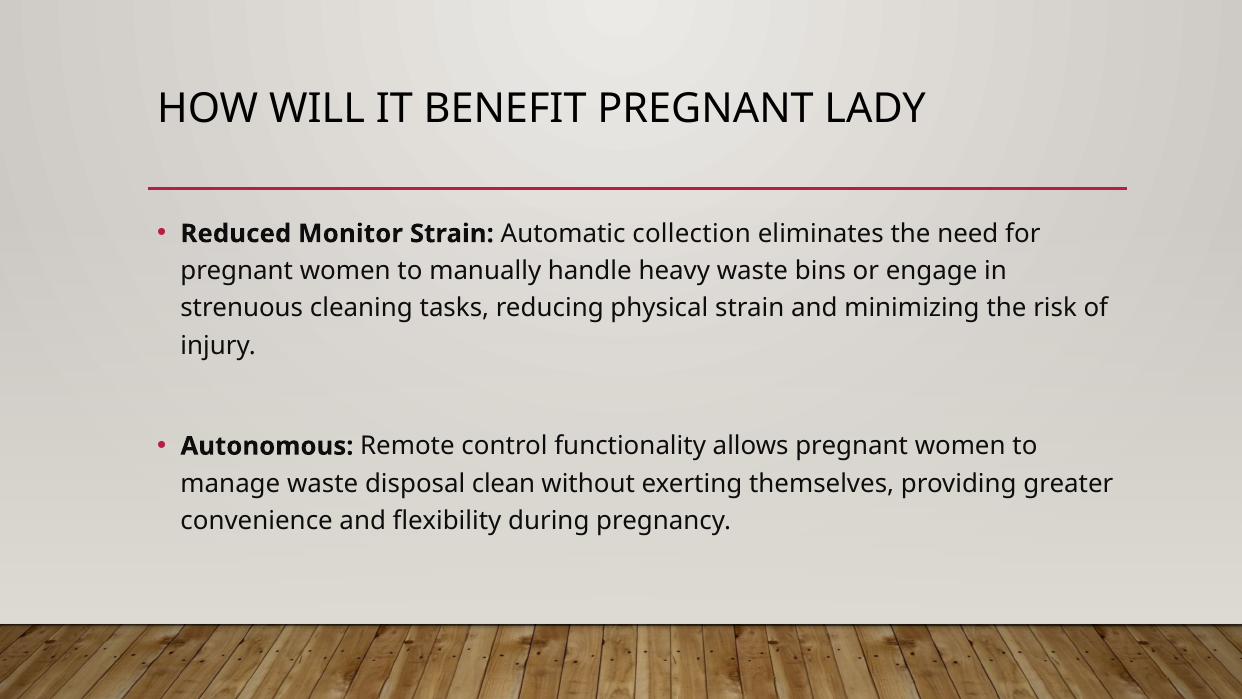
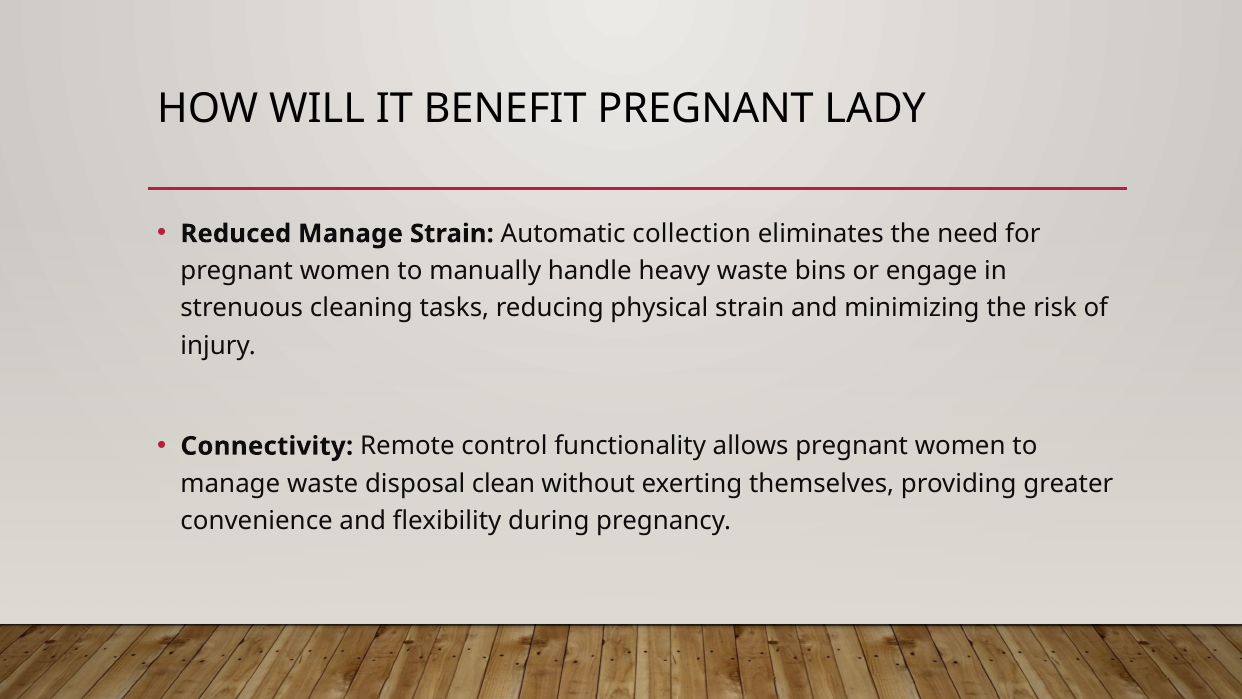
Reduced Monitor: Monitor -> Manage
Autonomous: Autonomous -> Connectivity
